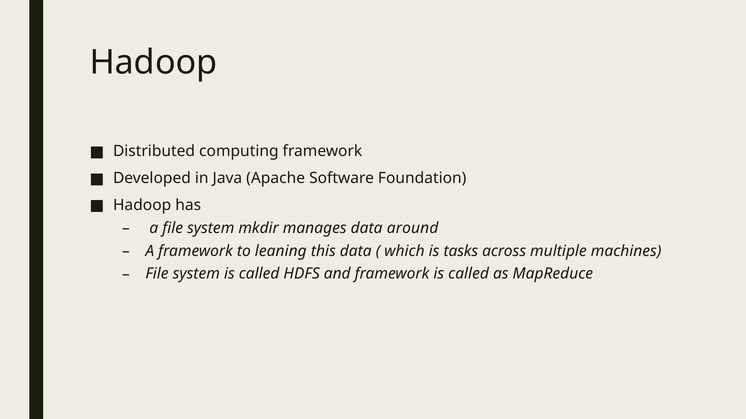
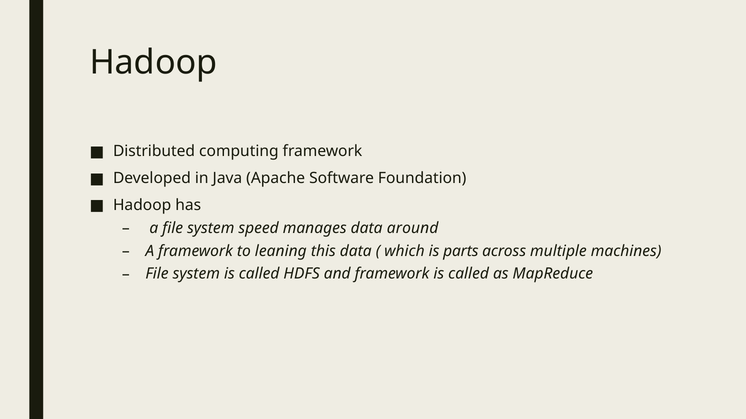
mkdir: mkdir -> speed
tasks: tasks -> parts
